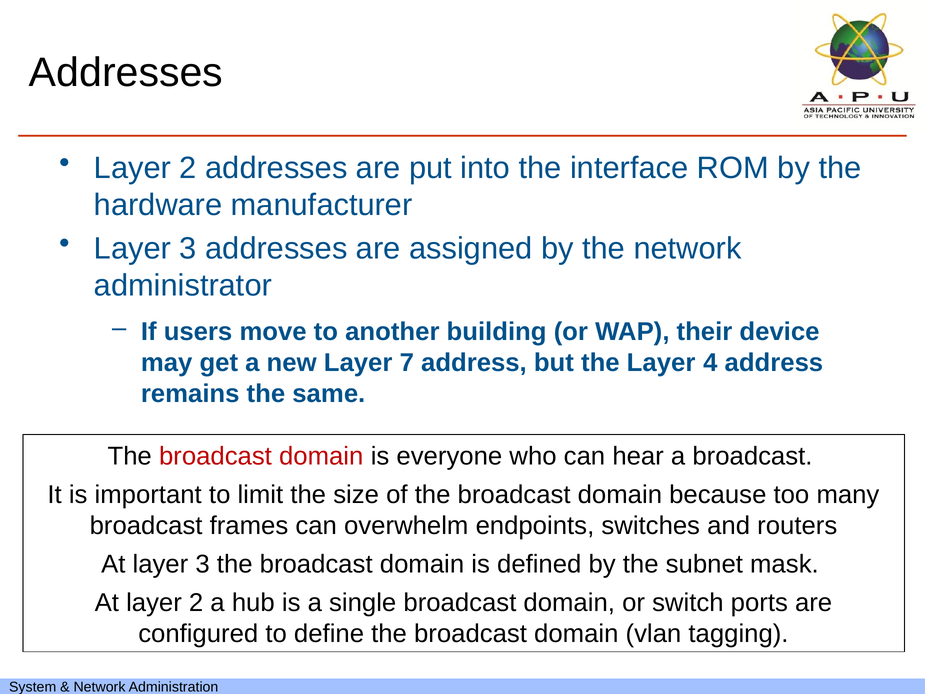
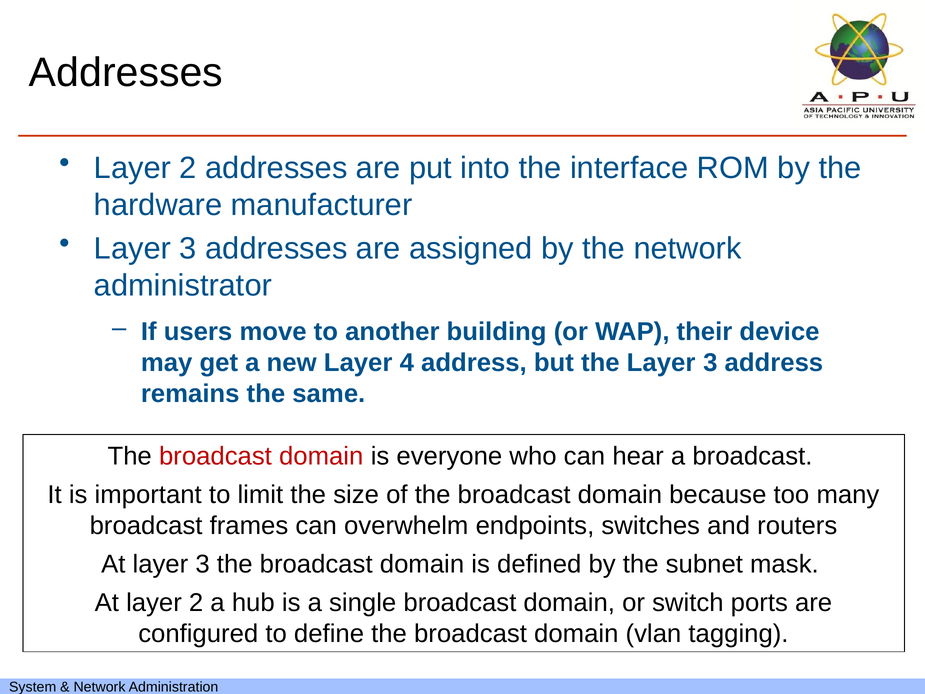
7: 7 -> 4
the Layer 4: 4 -> 3
